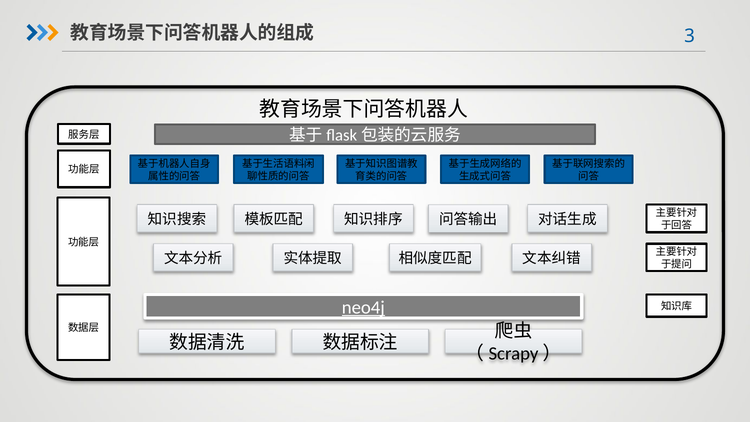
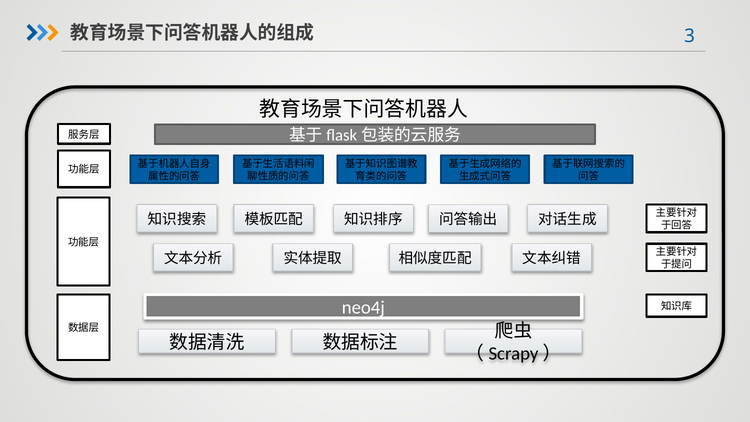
neo4j underline: present -> none
